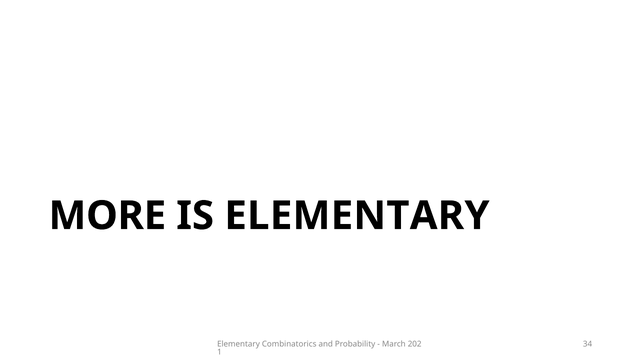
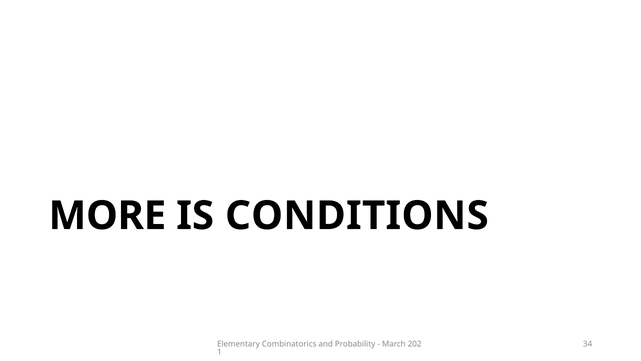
IS ELEMENTARY: ELEMENTARY -> CONDITIONS
